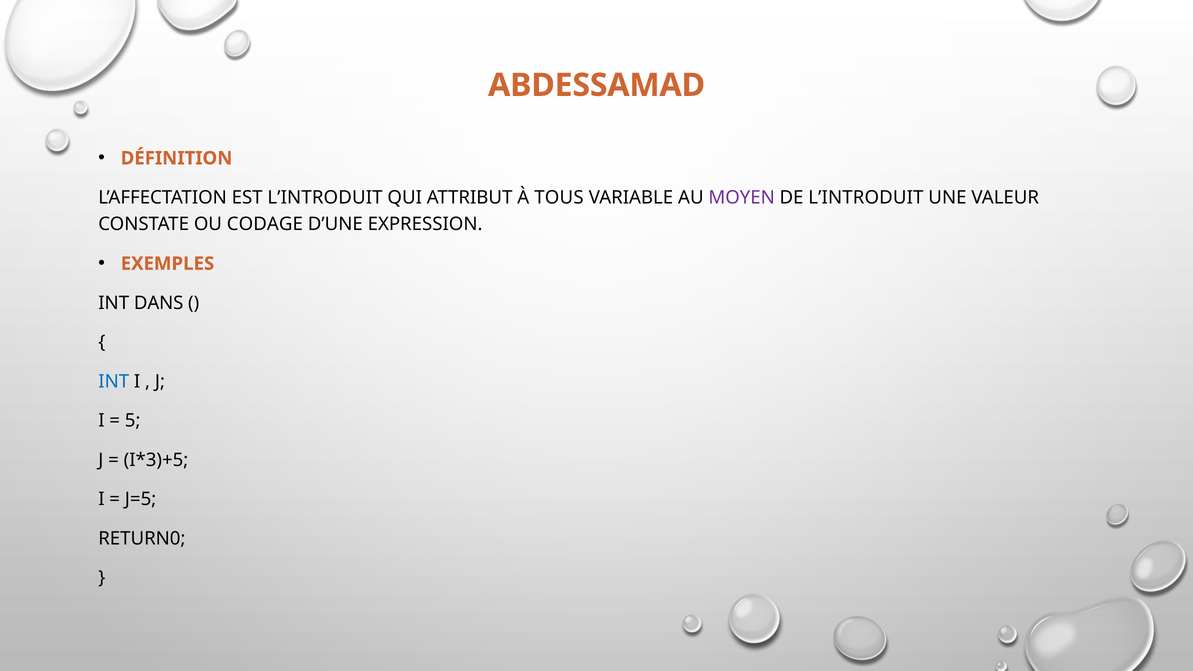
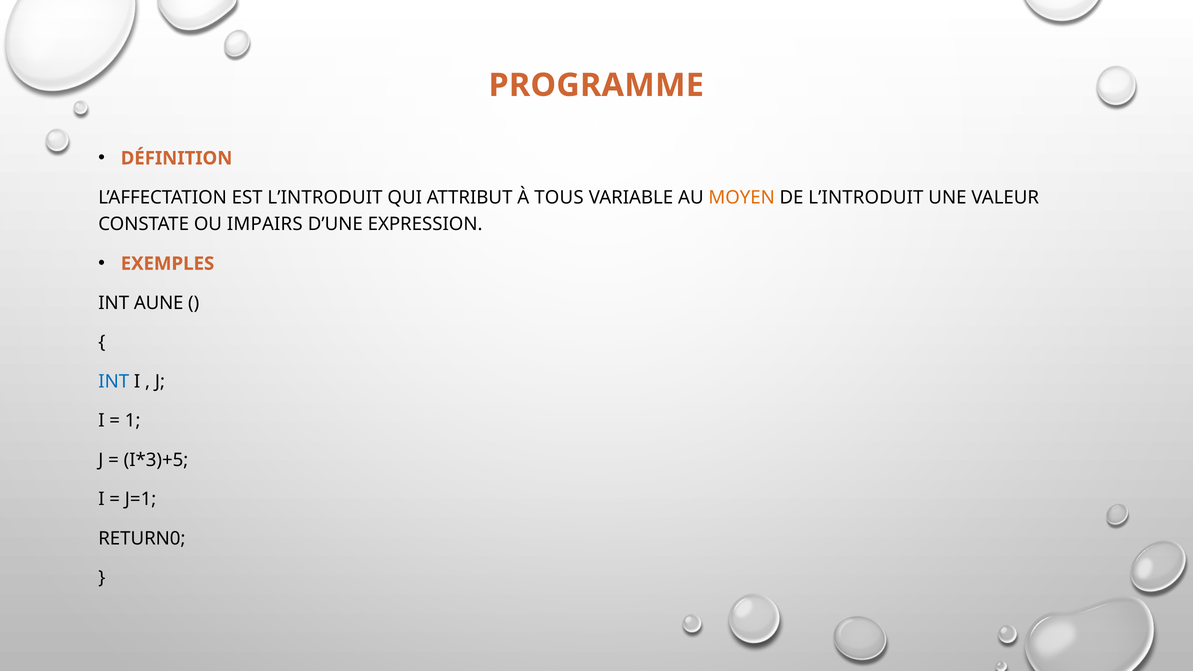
ABDESSAMAD: ABDESSAMAD -> PROGRAMME
MOYEN colour: purple -> orange
CODAGE: CODAGE -> IMPAIRS
DANS: DANS -> AUNE
5: 5 -> 1
J=5: J=5 -> J=1
